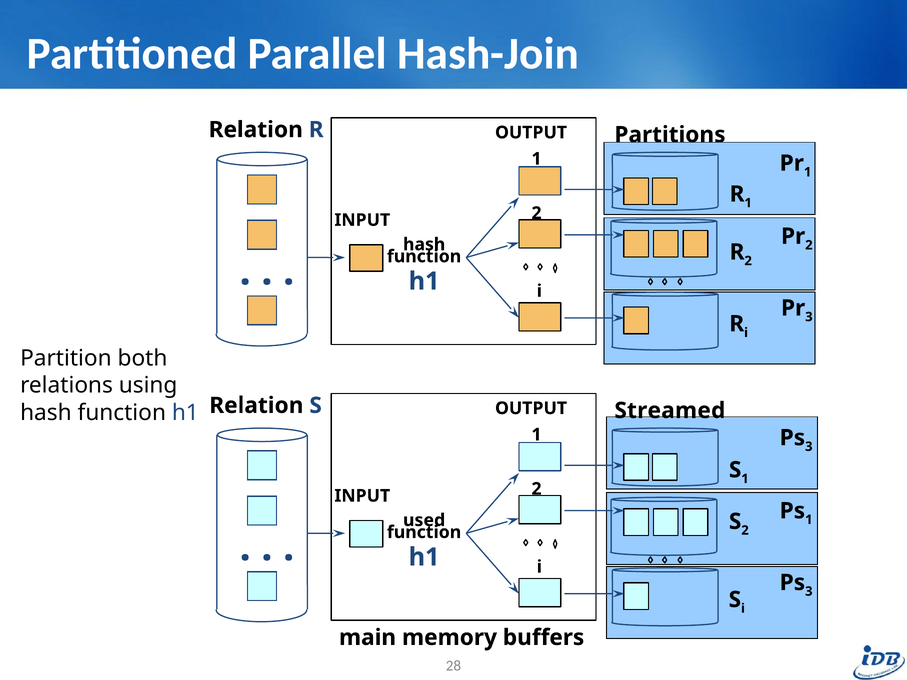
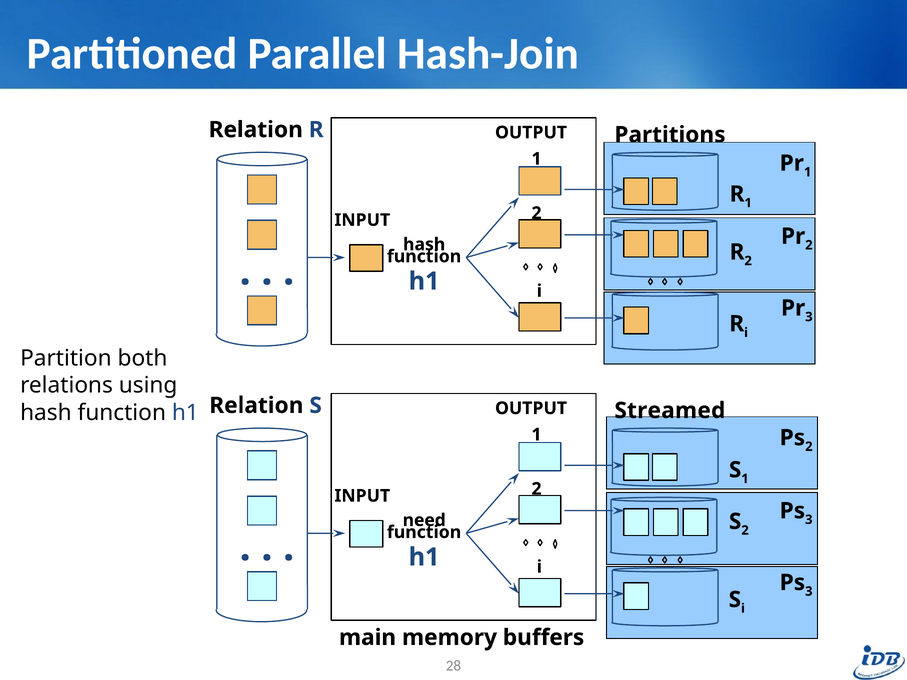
3 at (809, 447): 3 -> 2
1 at (809, 520): 1 -> 3
used: used -> need
